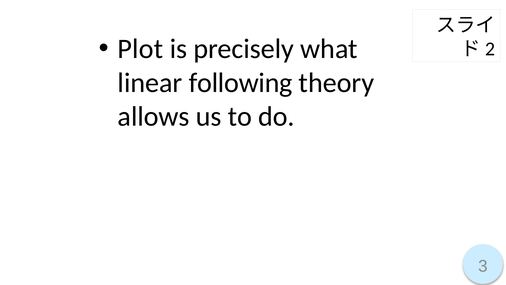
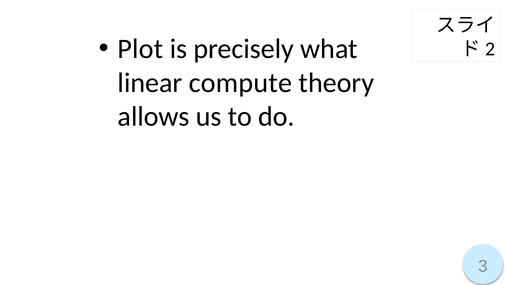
following: following -> compute
